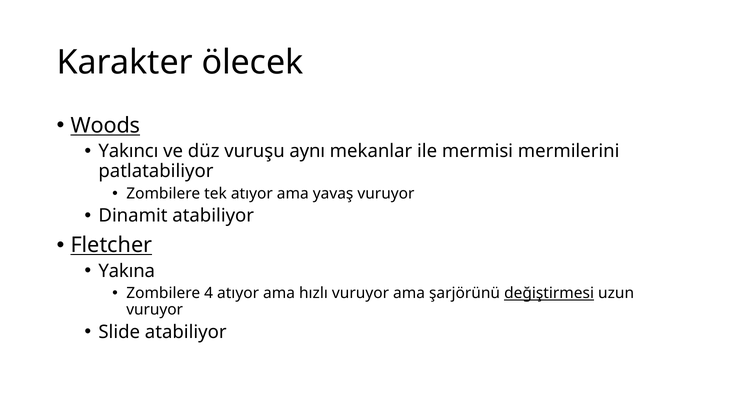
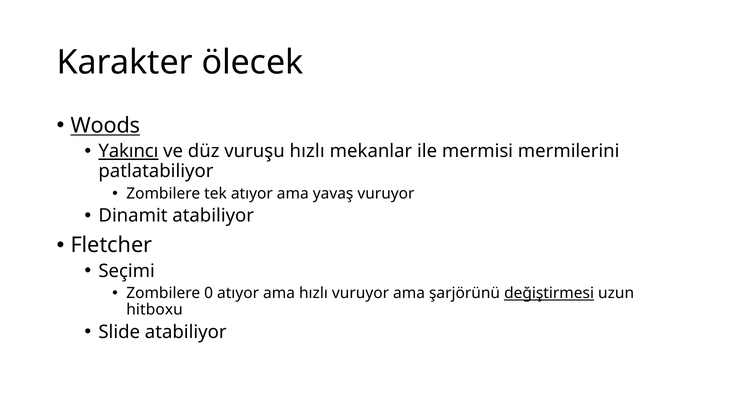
Yakıncı underline: none -> present
vuruşu aynı: aynı -> hızlı
Fletcher underline: present -> none
Yakına: Yakına -> Seçimi
4: 4 -> 0
vuruyor at (155, 310): vuruyor -> hitboxu
